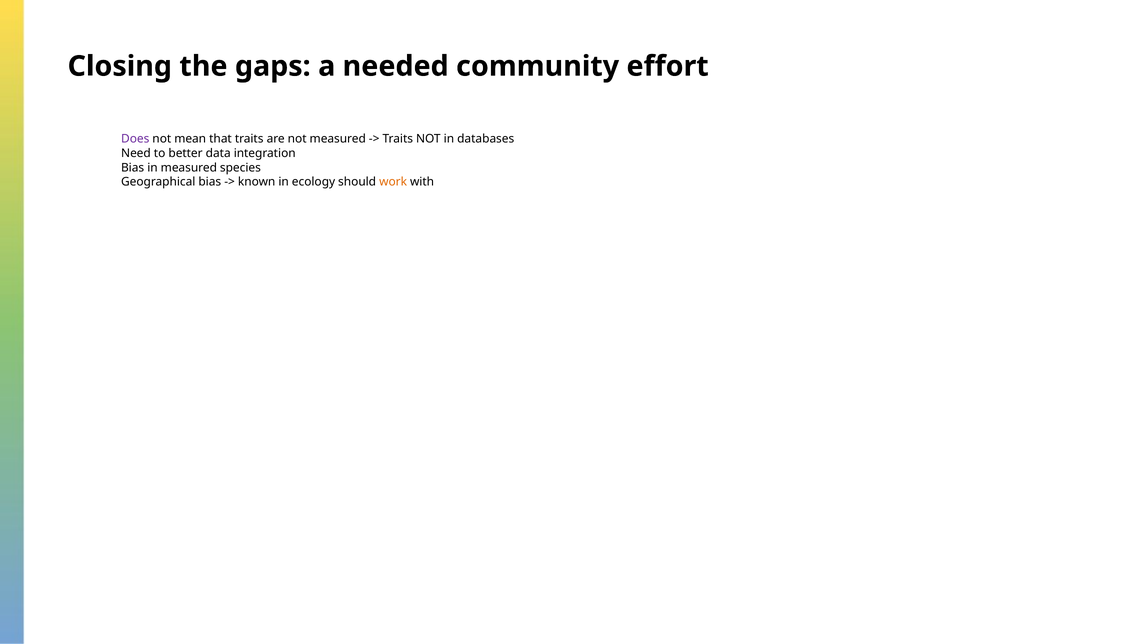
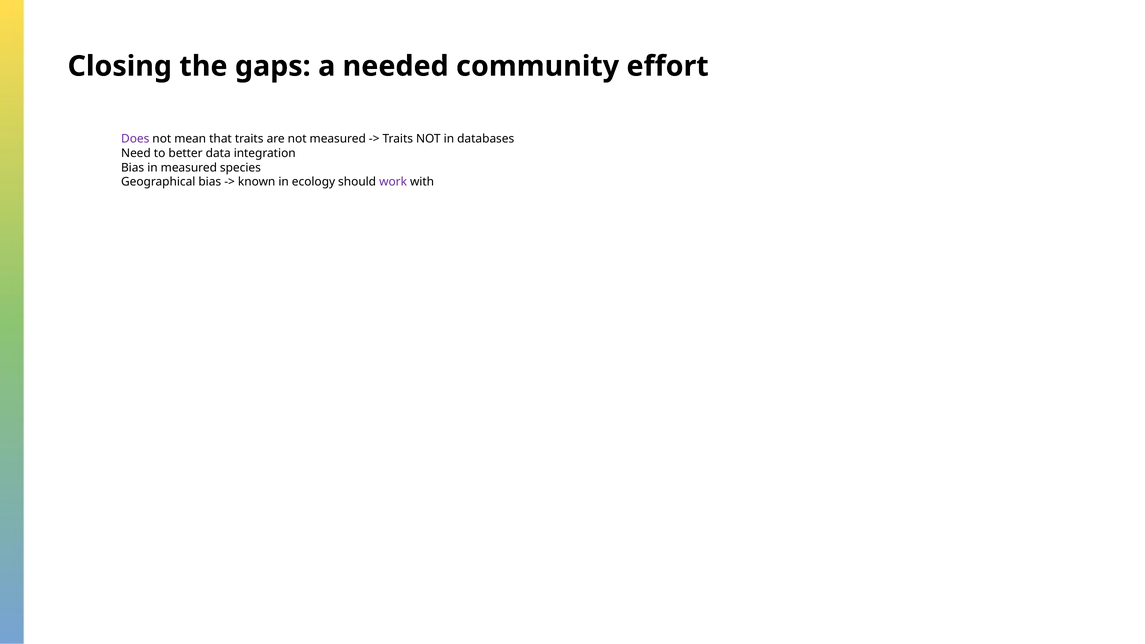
work colour: orange -> purple
